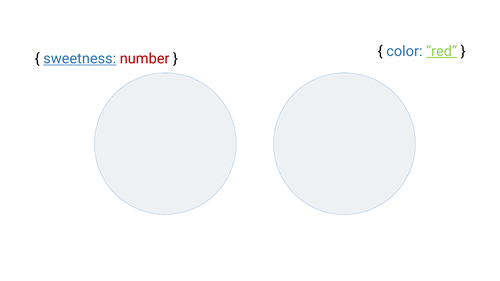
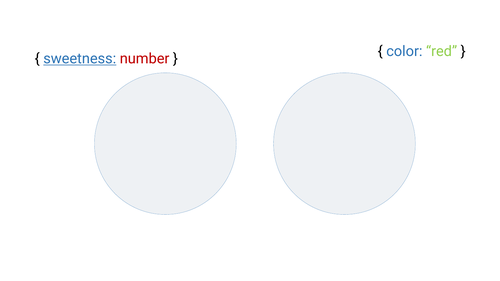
red underline: present -> none
